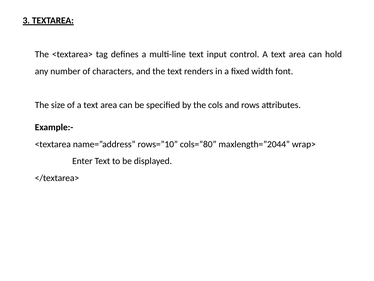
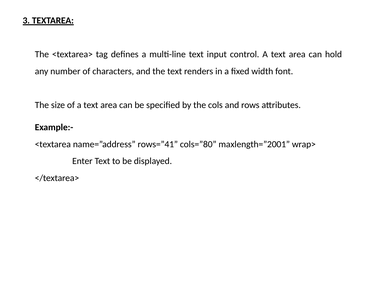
rows=”10: rows=”10 -> rows=”41
maxlength=”2044: maxlength=”2044 -> maxlength=”2001
